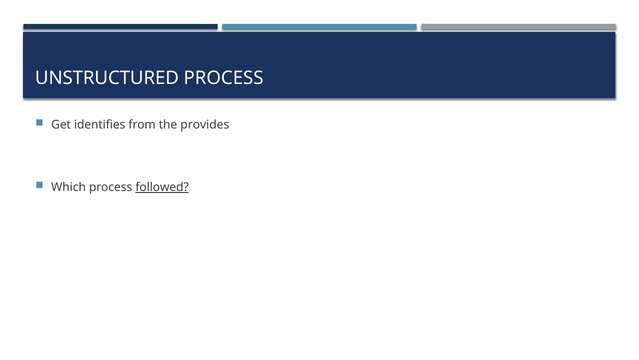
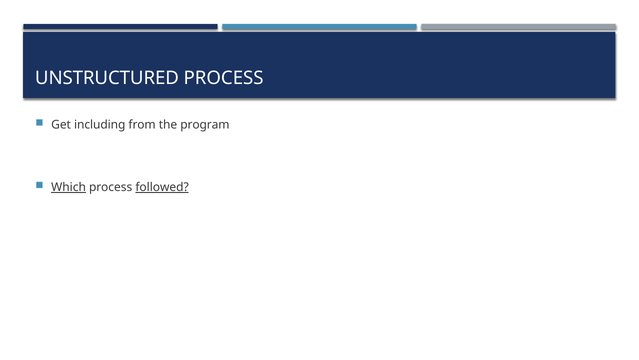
identifies: identifies -> including
provides: provides -> program
Which underline: none -> present
